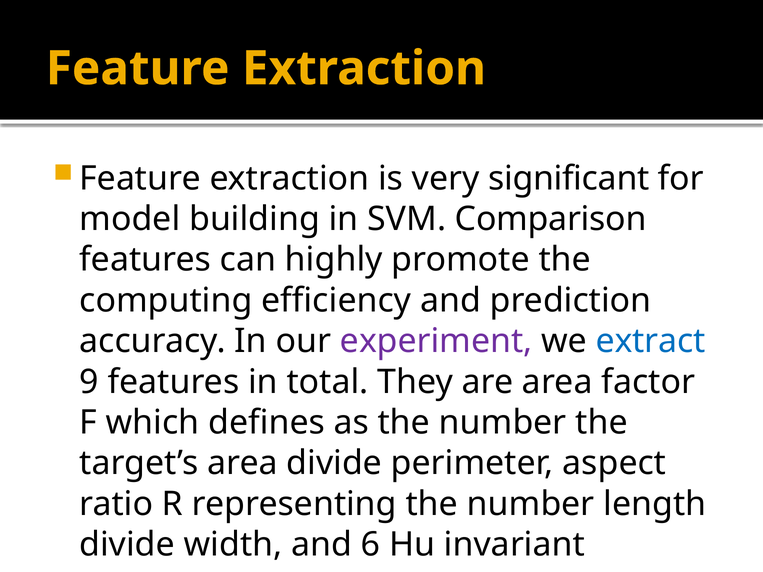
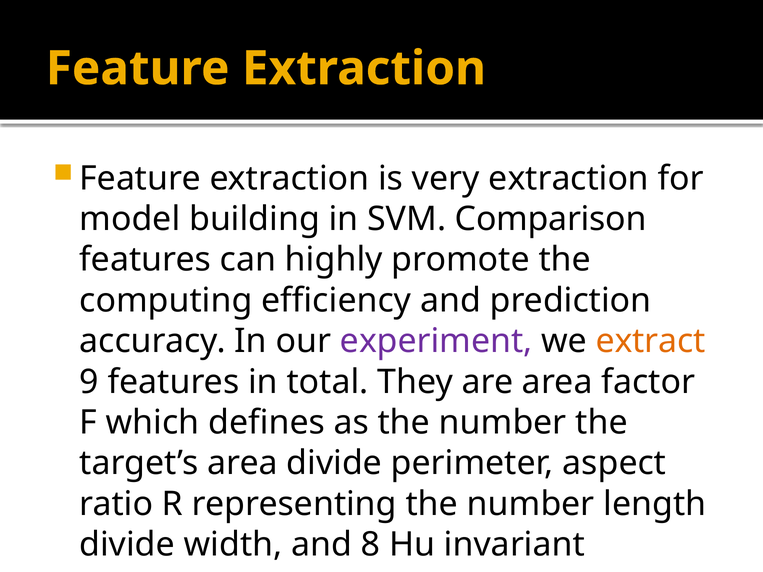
very significant: significant -> extraction
extract colour: blue -> orange
6: 6 -> 8
